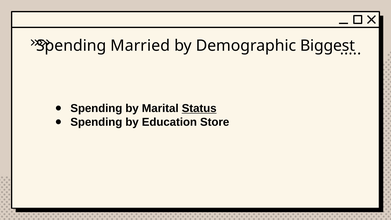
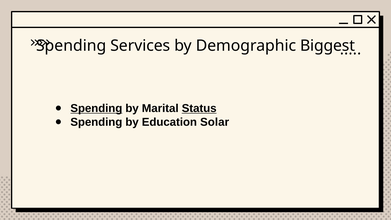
Married: Married -> Services
Spending at (96, 108) underline: none -> present
Store: Store -> Solar
